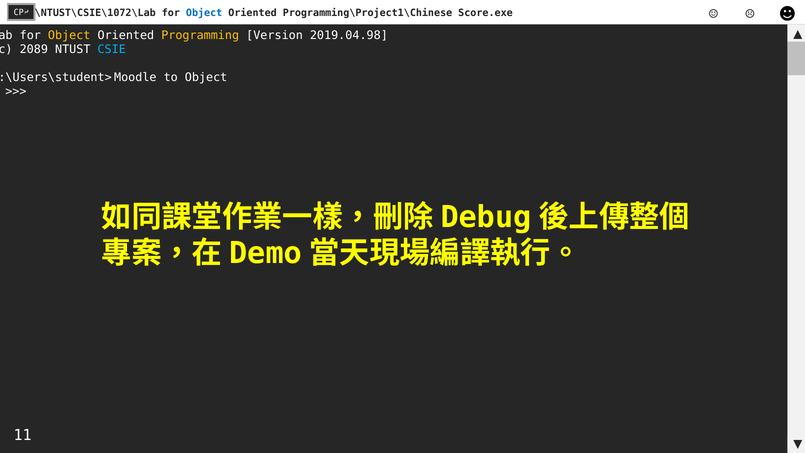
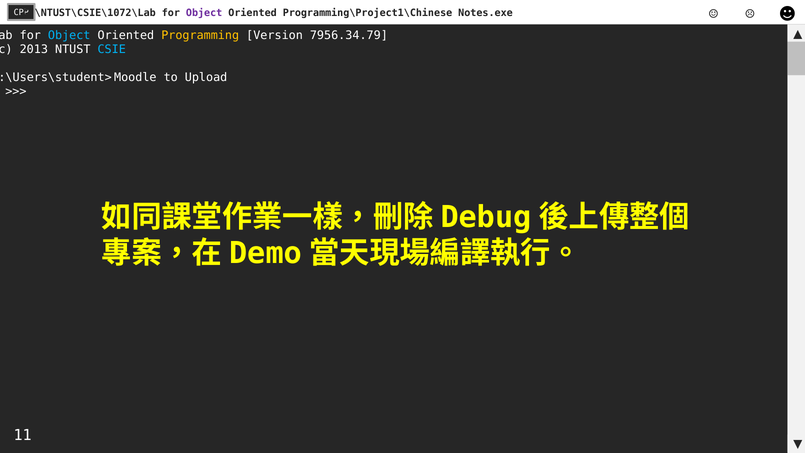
Object at (204, 13) colour: blue -> purple
Score.exe: Score.exe -> Notes.exe
Object at (69, 35) colour: yellow -> light blue
2019.04.98: 2019.04.98 -> 7956.34.79
2089: 2089 -> 2013
to Object: Object -> Upload
